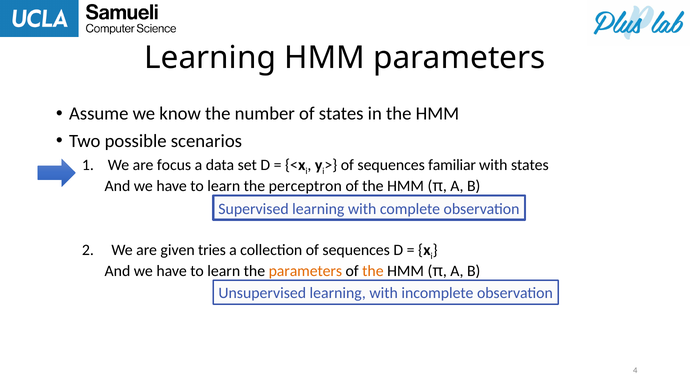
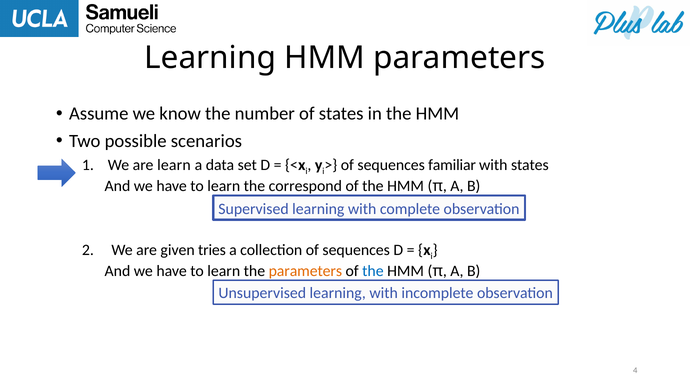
are focus: focus -> learn
perceptron: perceptron -> correspond
the at (373, 271) colour: orange -> blue
